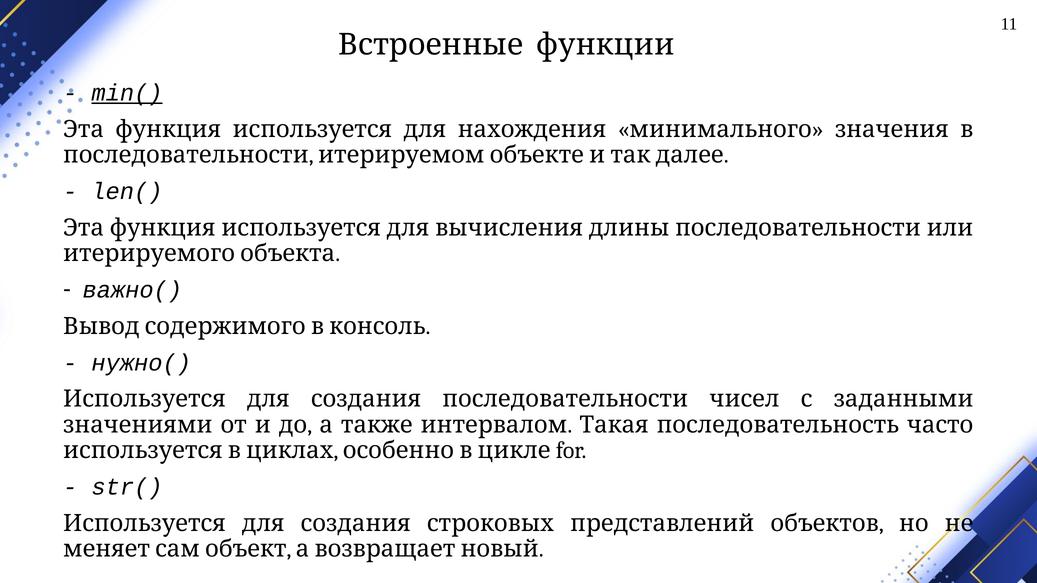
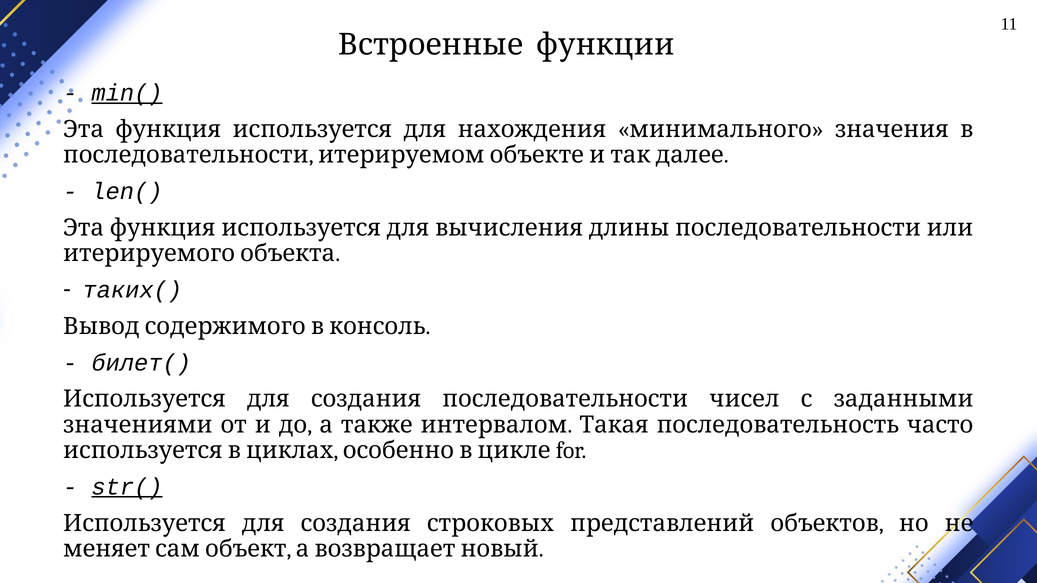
важно(: важно( -> таких(
нужно(: нужно( -> билет(
str( underline: none -> present
